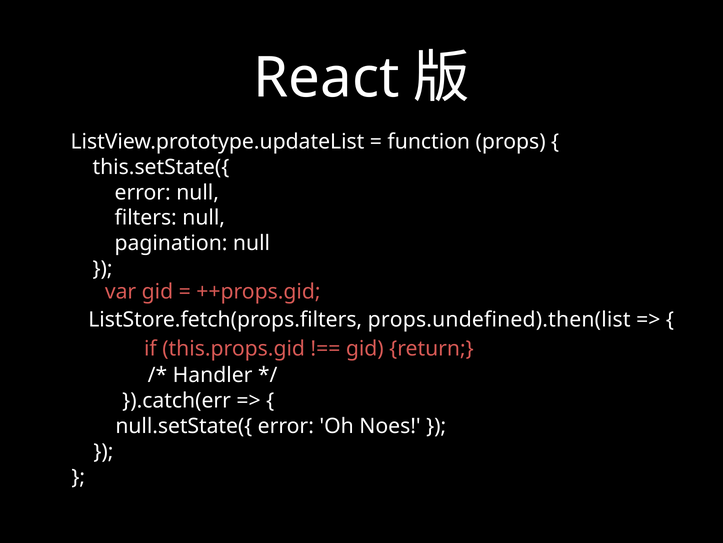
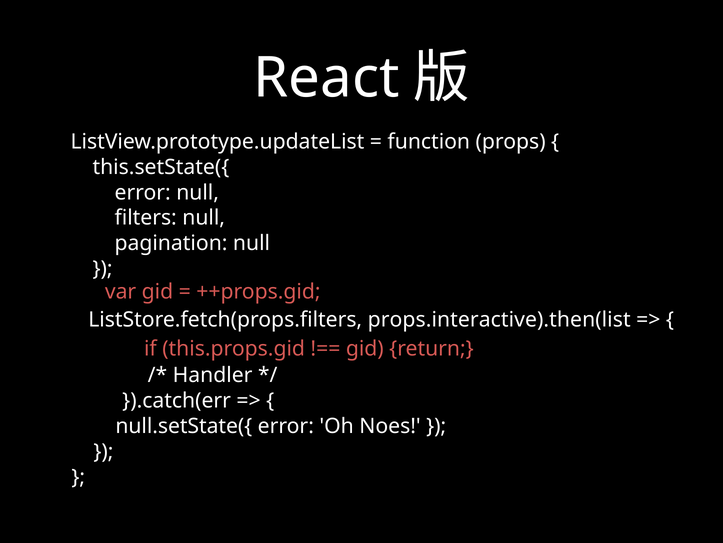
props.undefined).then(list: props.undefined).then(list -> props.interactive).then(list
